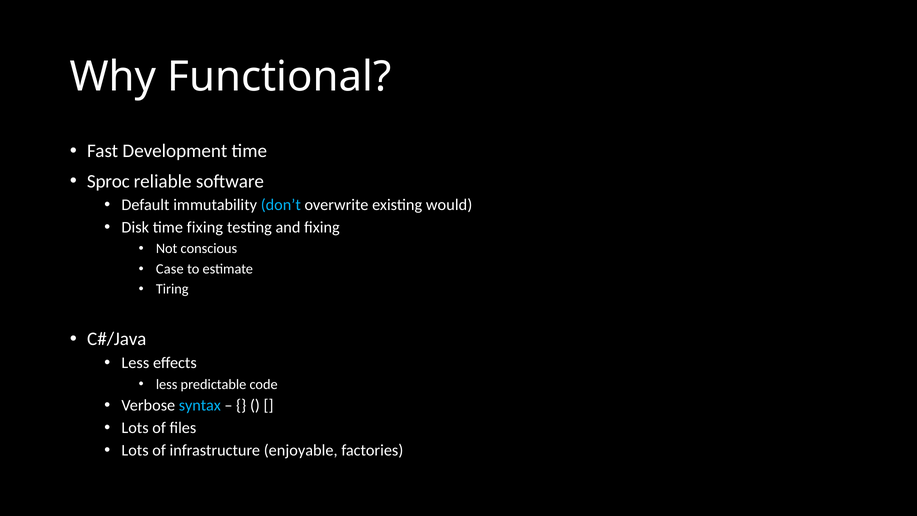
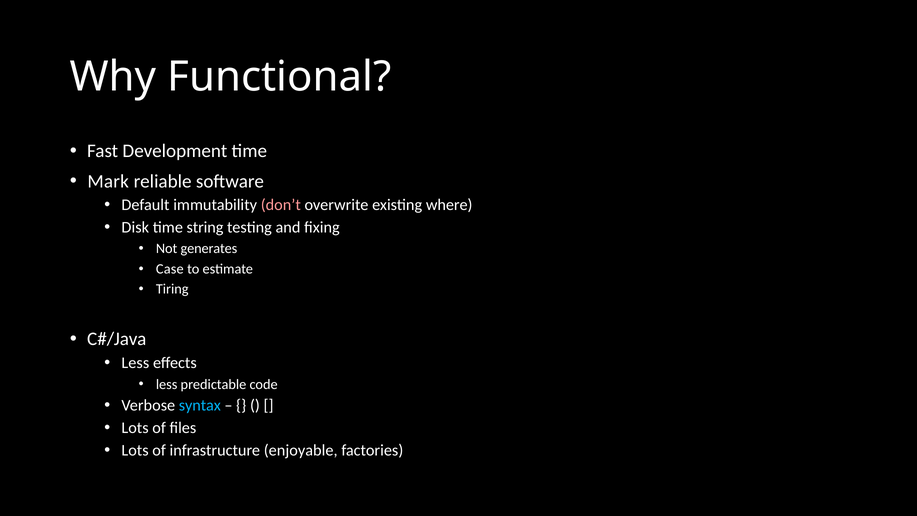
Sproc: Sproc -> Mark
don’t colour: light blue -> pink
would: would -> where
time fixing: fixing -> string
conscious: conscious -> generates
